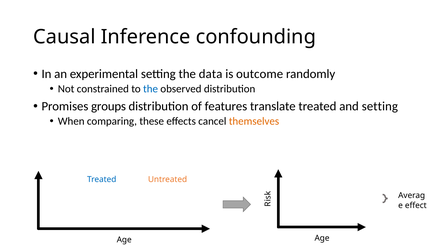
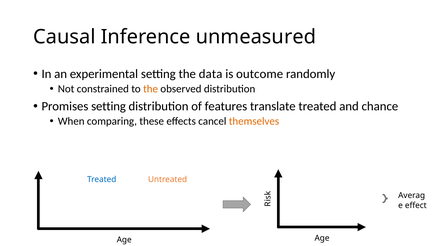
confounding: confounding -> unmeasured
the at (151, 89) colour: blue -> orange
Promises groups: groups -> setting
and setting: setting -> chance
